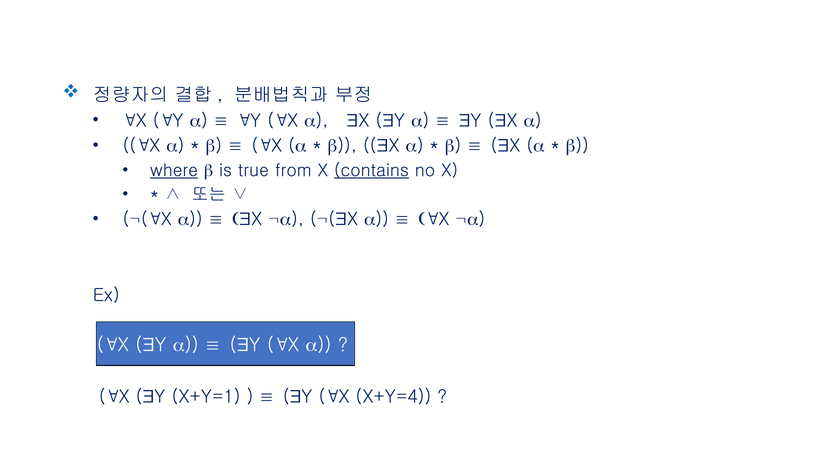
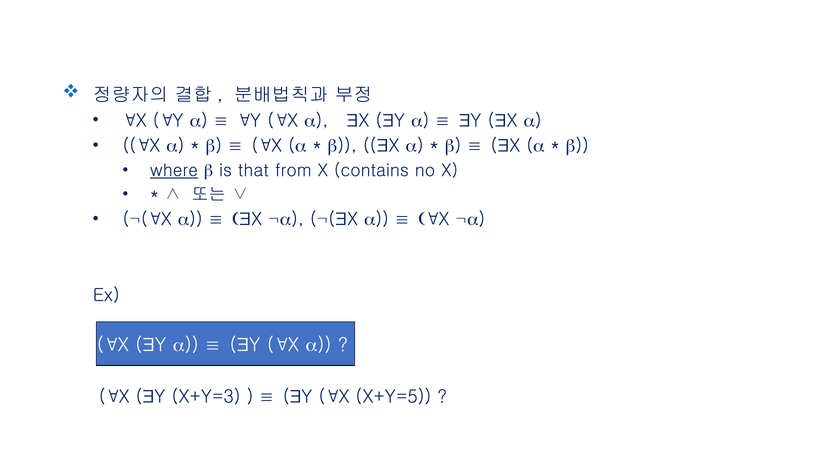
true: true -> that
contains underline: present -> none
X+Y=1: X+Y=1 -> X+Y=3
X+Y=4: X+Y=4 -> X+Y=5
